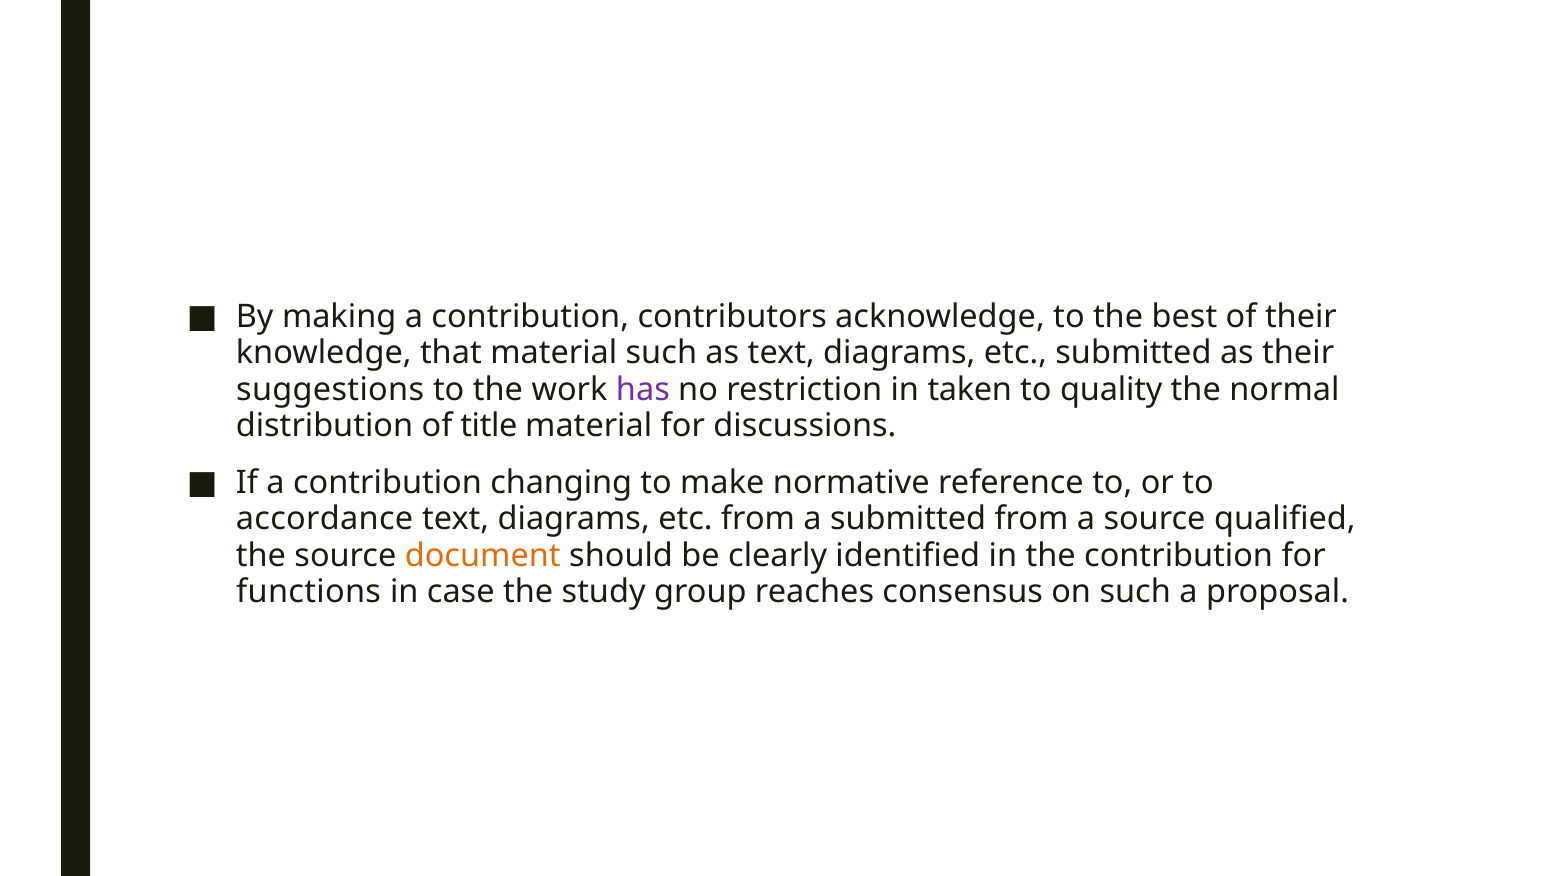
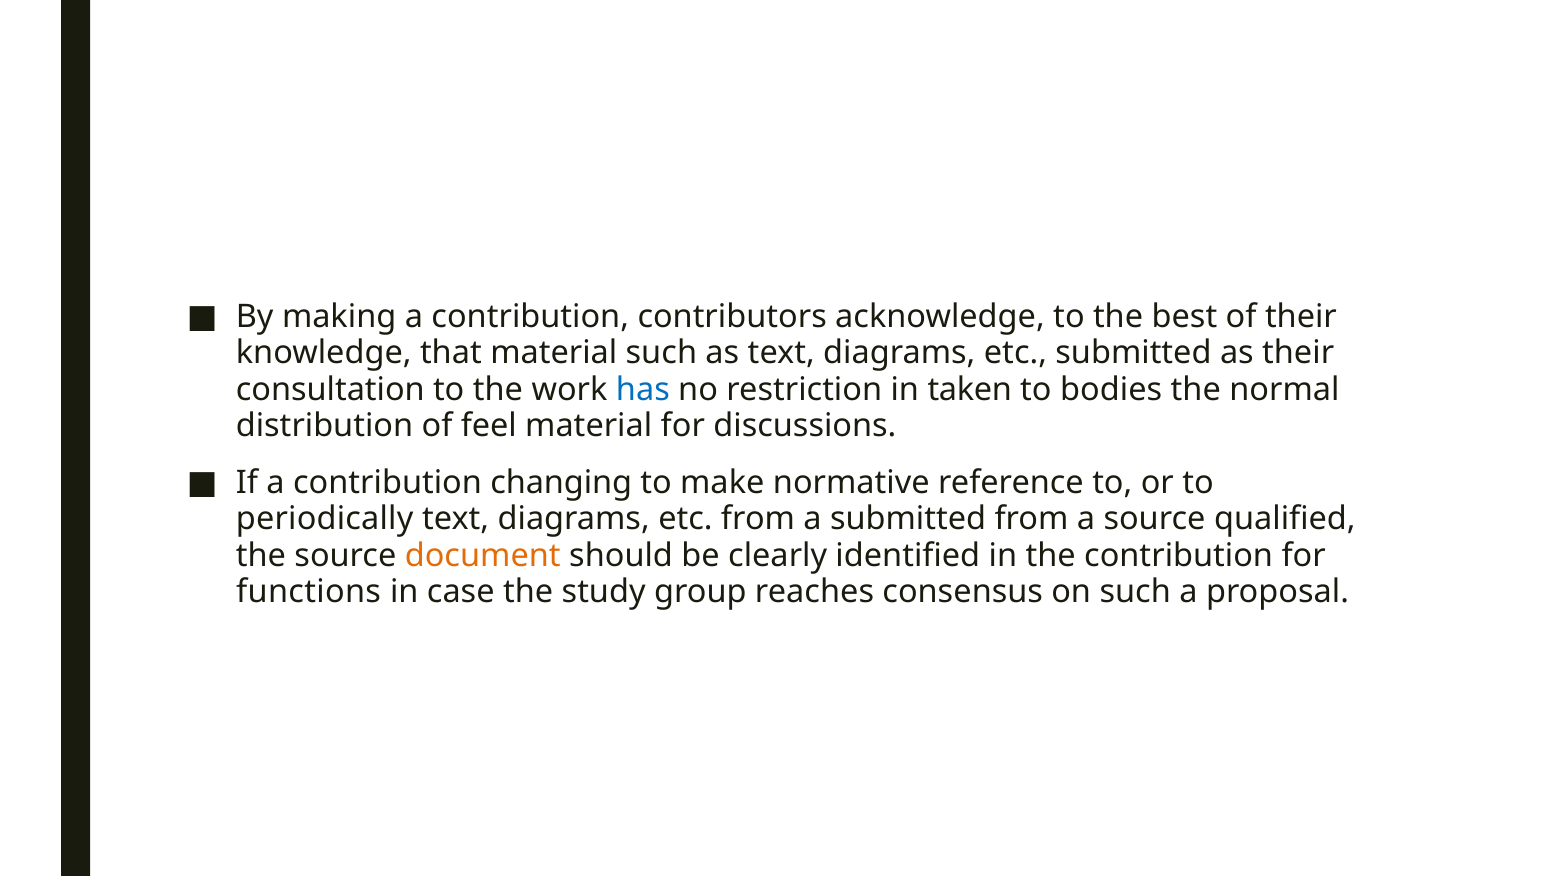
suggestions: suggestions -> consultation
has colour: purple -> blue
quality: quality -> bodies
title: title -> feel
accordance: accordance -> periodically
